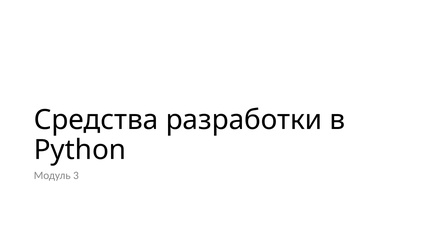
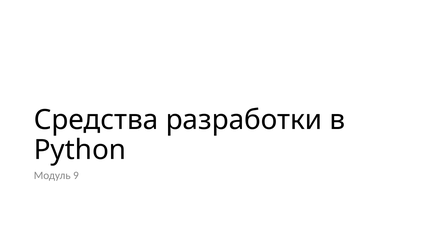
3: 3 -> 9
